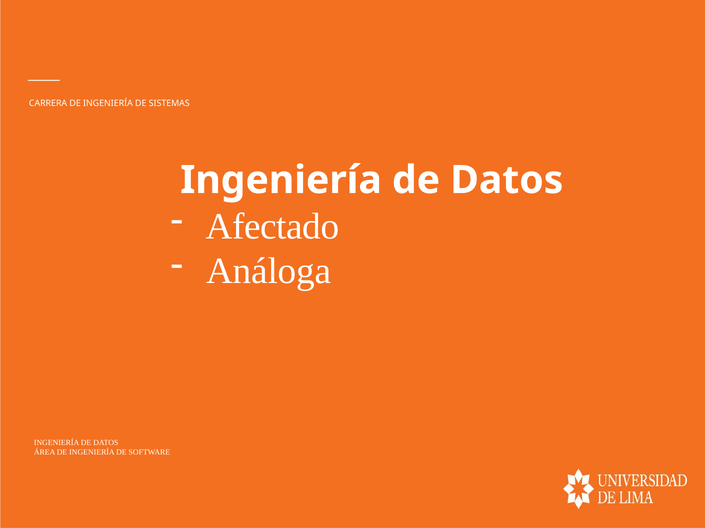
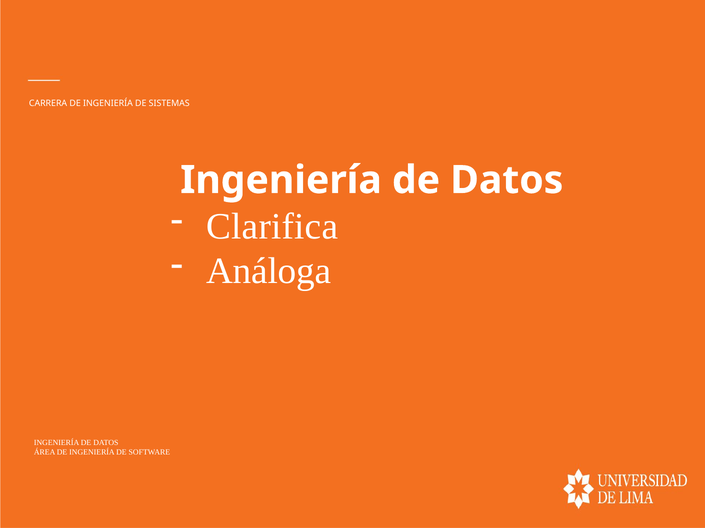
Afectado: Afectado -> Clarifica
